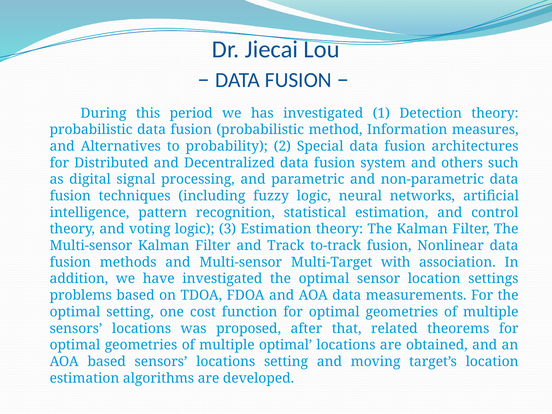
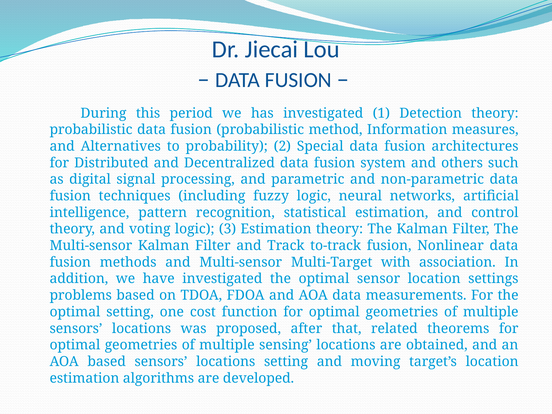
multiple optimal: optimal -> sensing
